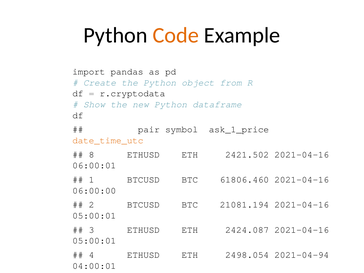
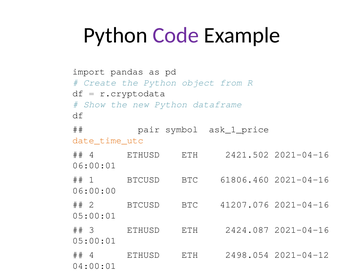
Code colour: orange -> purple
8 at (92, 155): 8 -> 4
21081.194: 21081.194 -> 41207.076
2021-04-94: 2021-04-94 -> 2021-04-12
